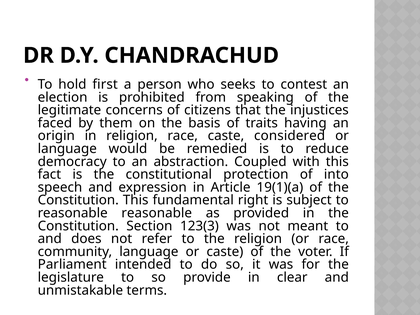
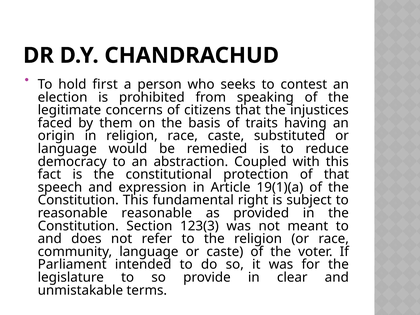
considered: considered -> substituted
of into: into -> that
